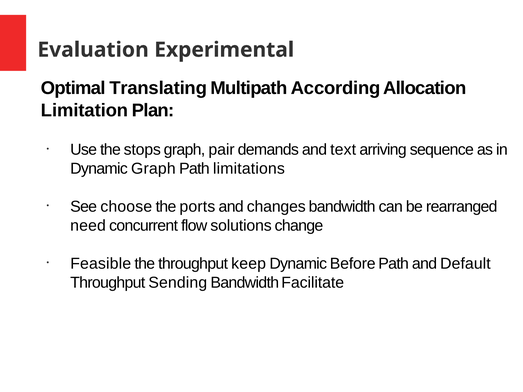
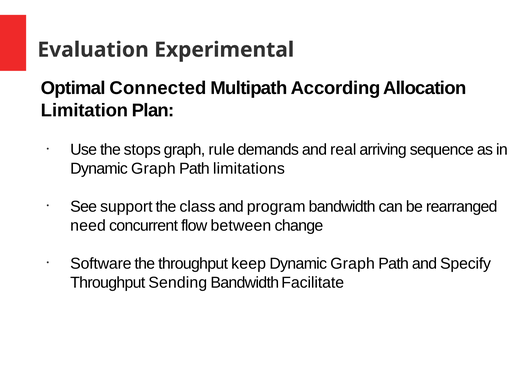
Translating: Translating -> Connected
pair: pair -> rule
text: text -> real
choose: choose -> support
ports: ports -> class
changes: changes -> program
solutions: solutions -> between
Feasible: Feasible -> Software
Before at (353, 264): Before -> Graph
Default: Default -> Specify
